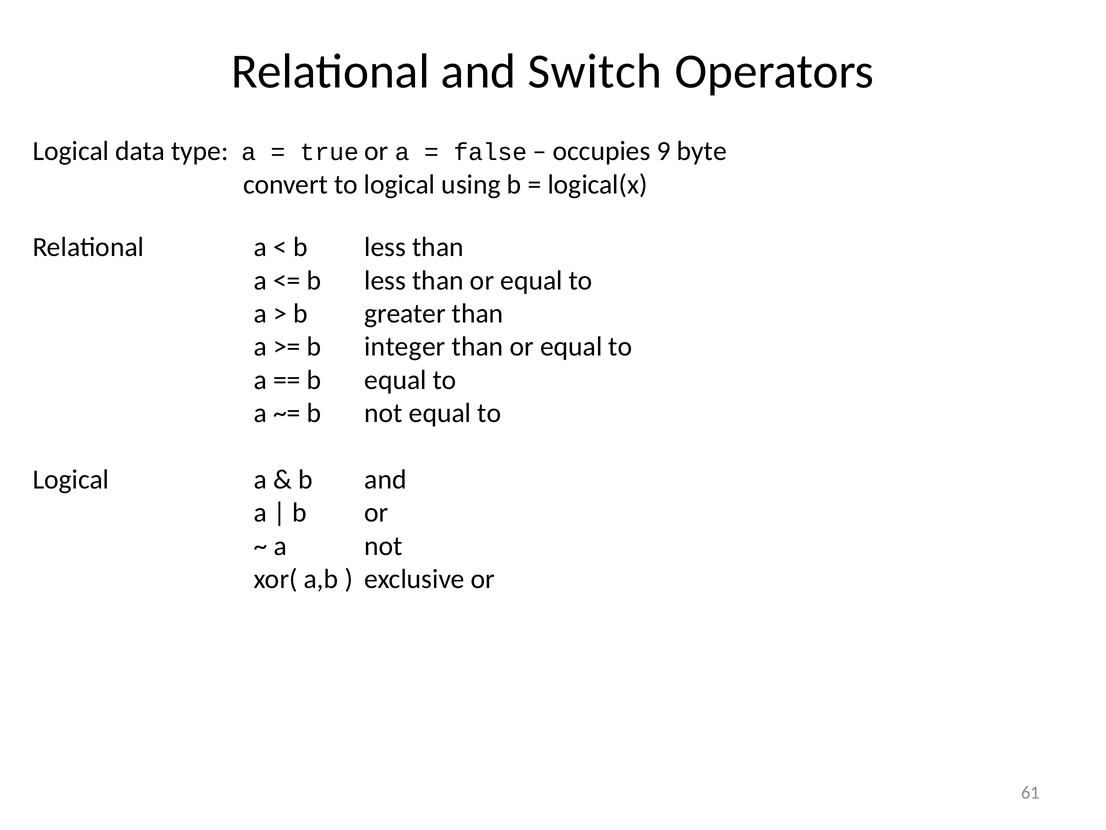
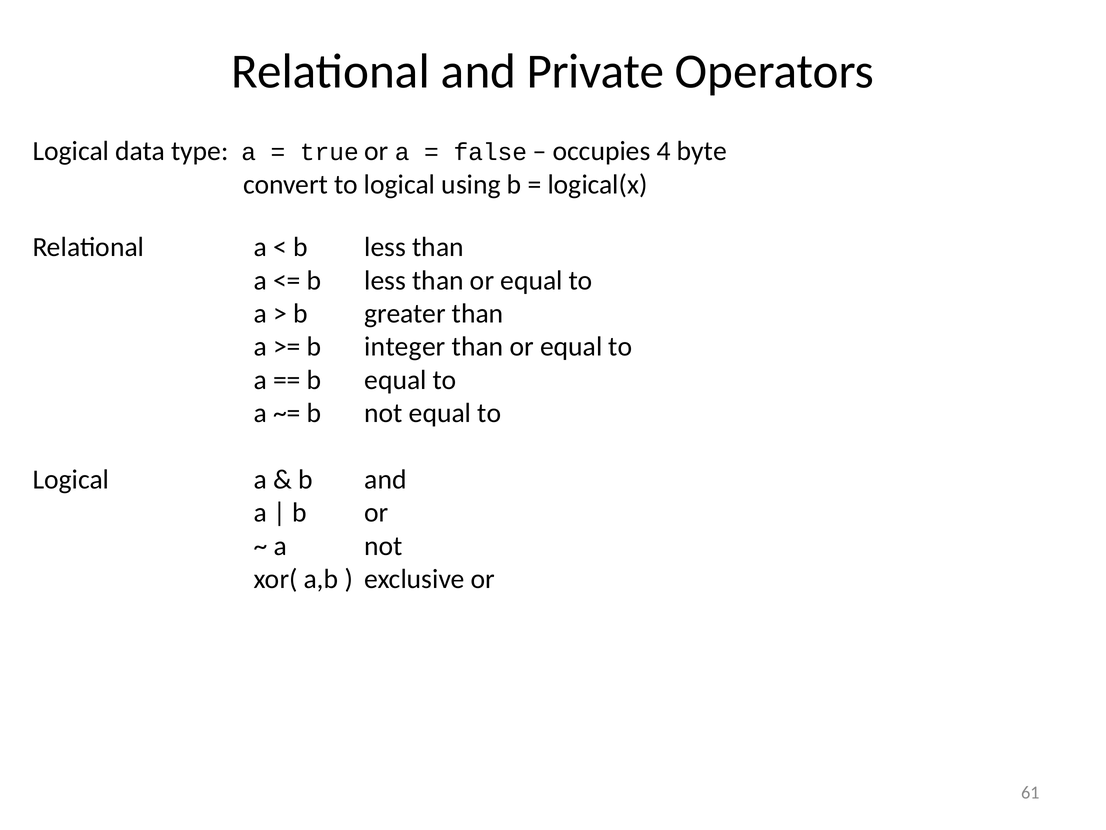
Switch: Switch -> Private
9: 9 -> 4
